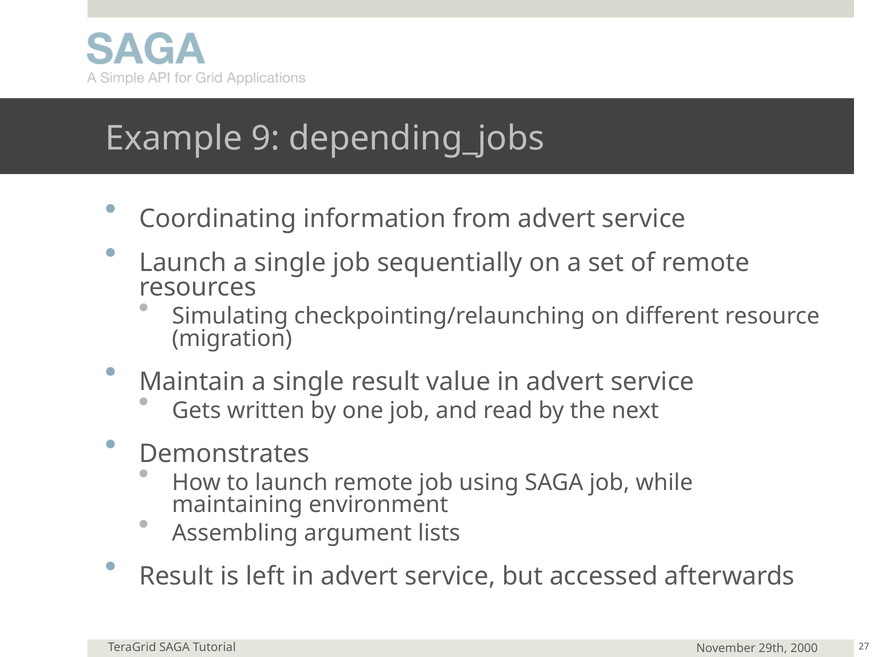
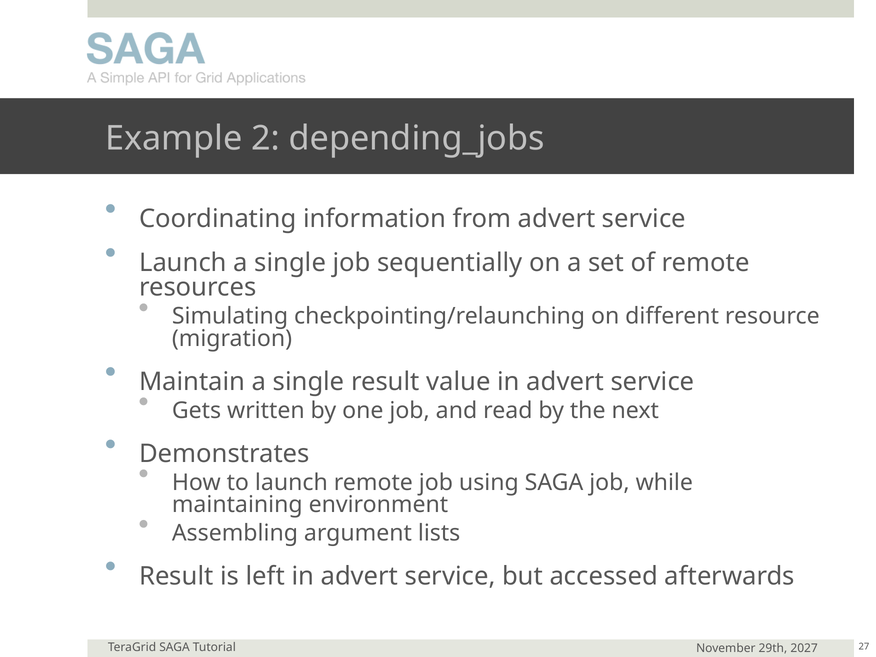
9: 9 -> 2
2000: 2000 -> 2027
